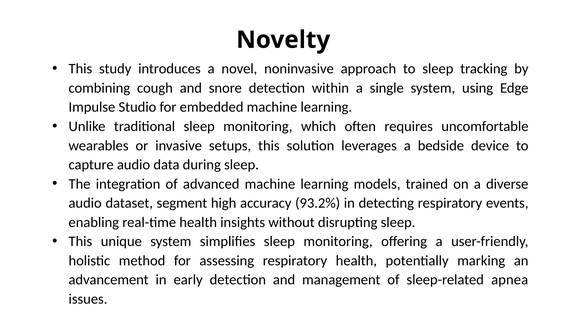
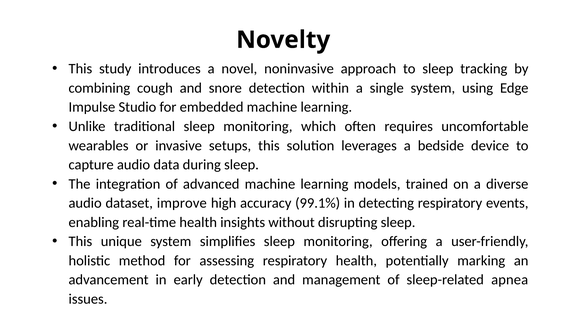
segment: segment -> improve
93.2%: 93.2% -> 99.1%
